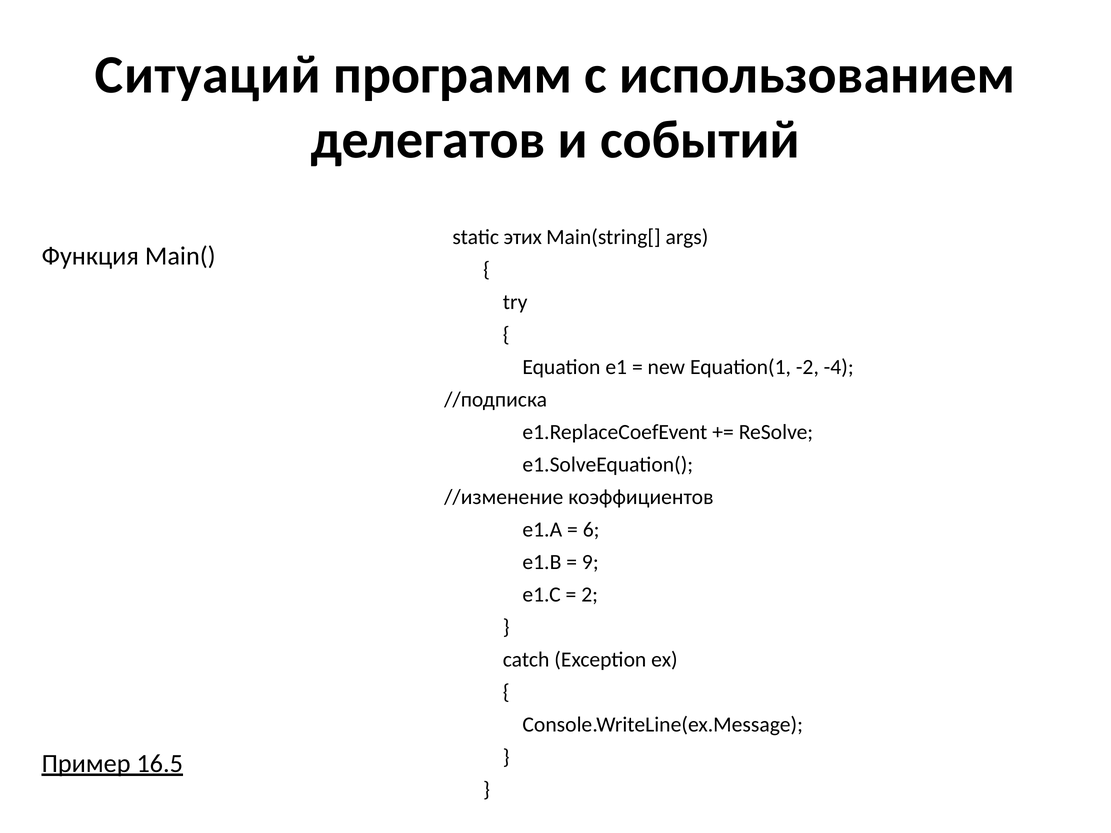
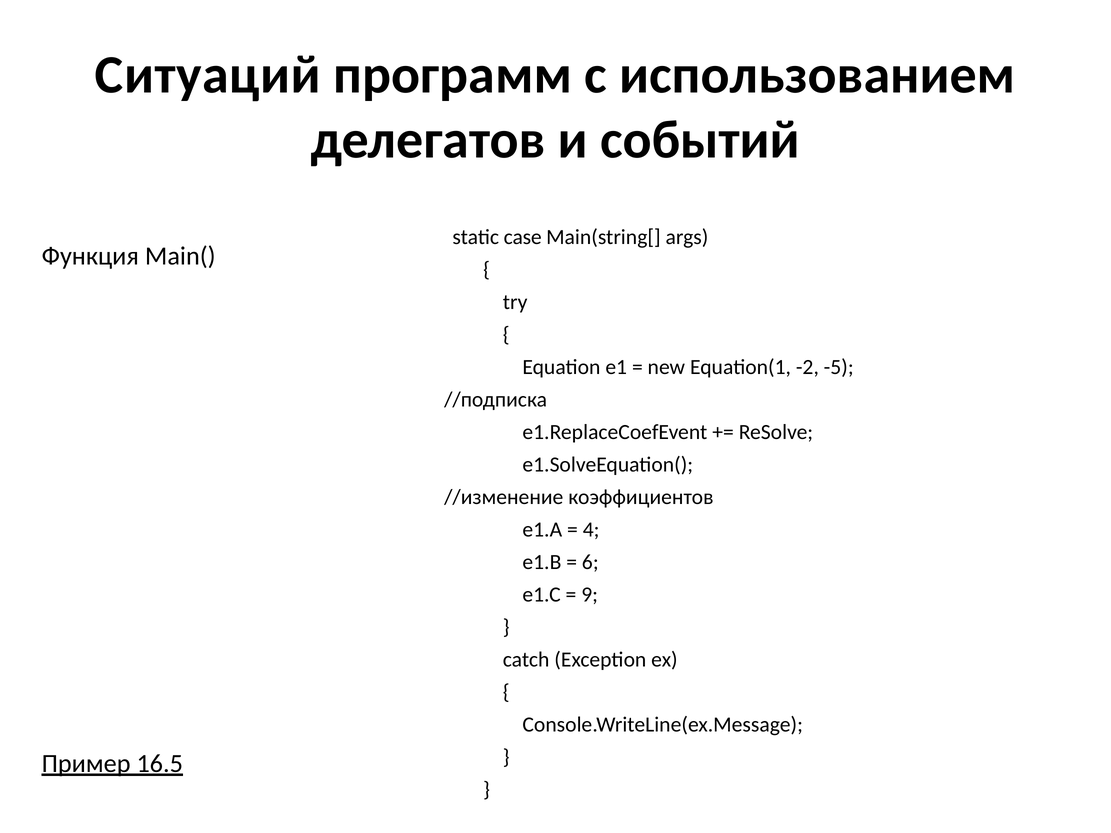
этих: этих -> case
-4: -4 -> -5
6: 6 -> 4
9: 9 -> 6
2: 2 -> 9
